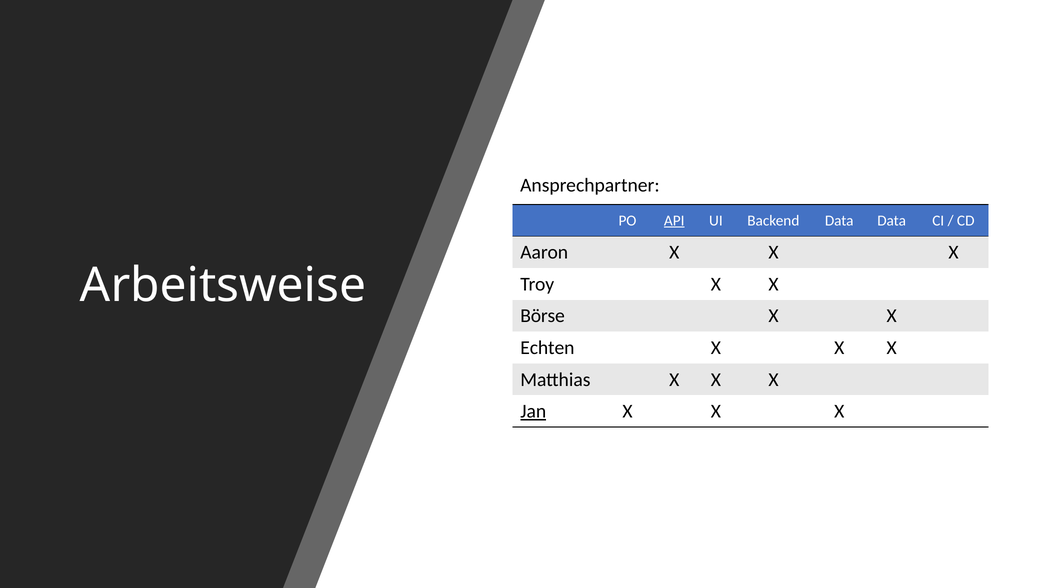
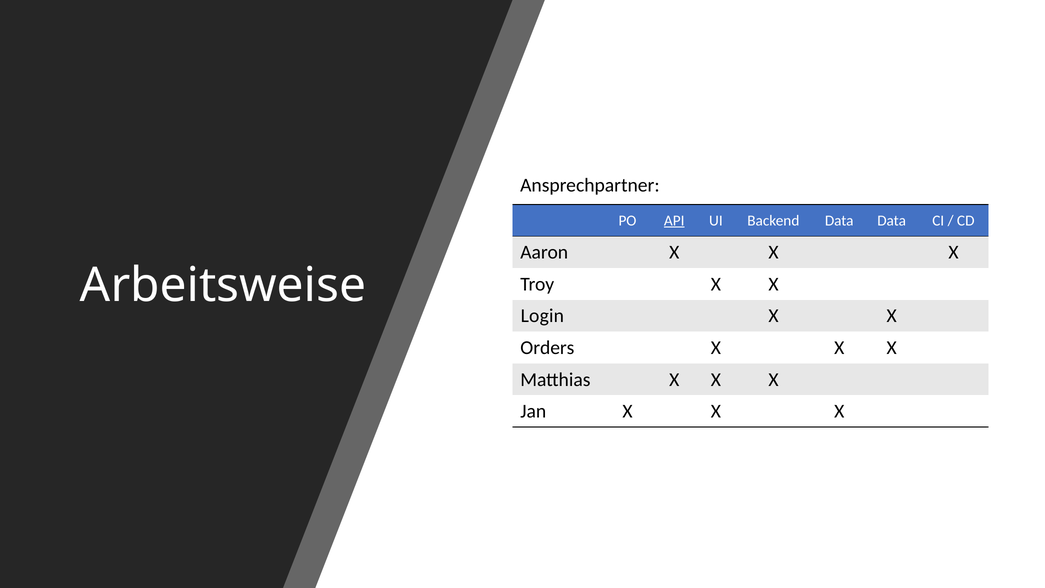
Börse: Börse -> Login
Echten: Echten -> Orders
Jan underline: present -> none
